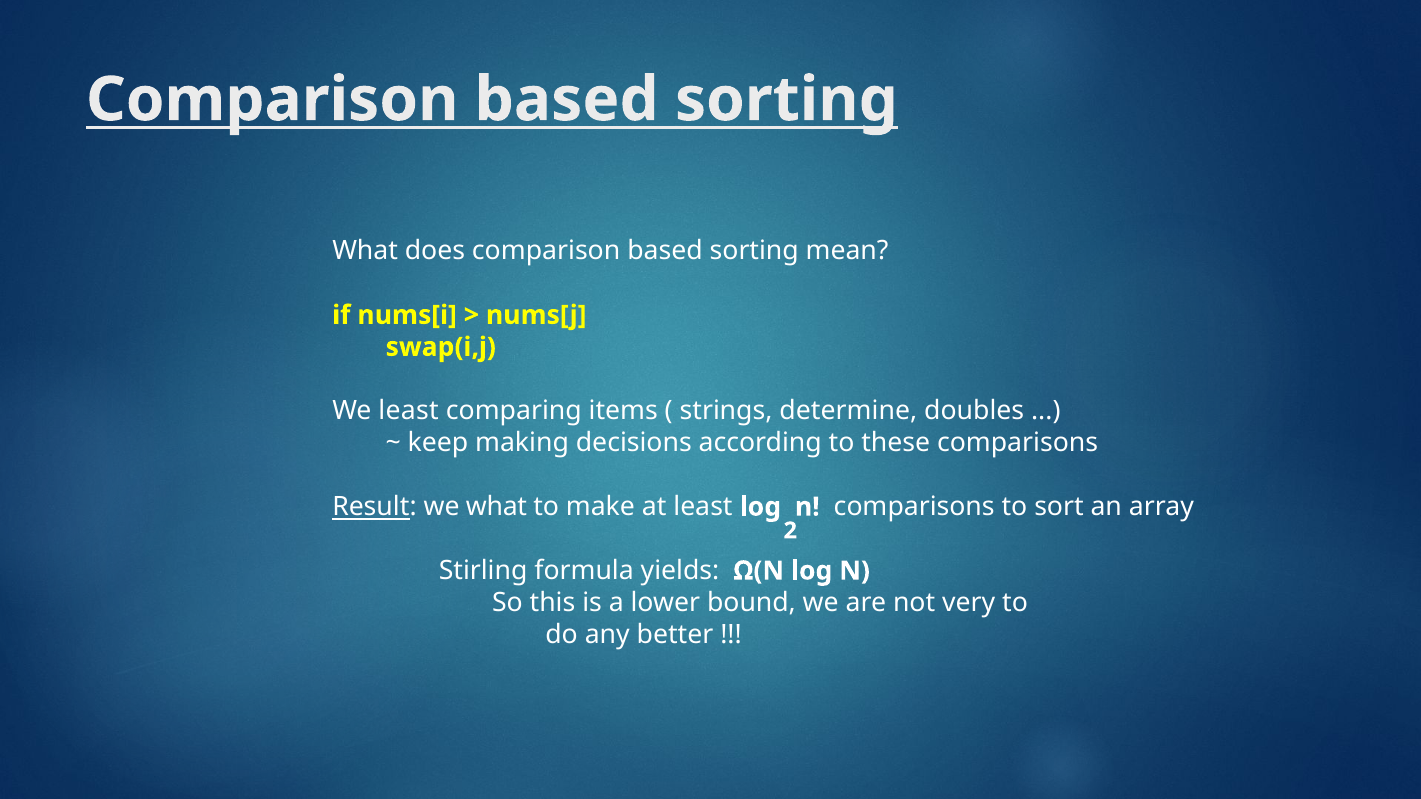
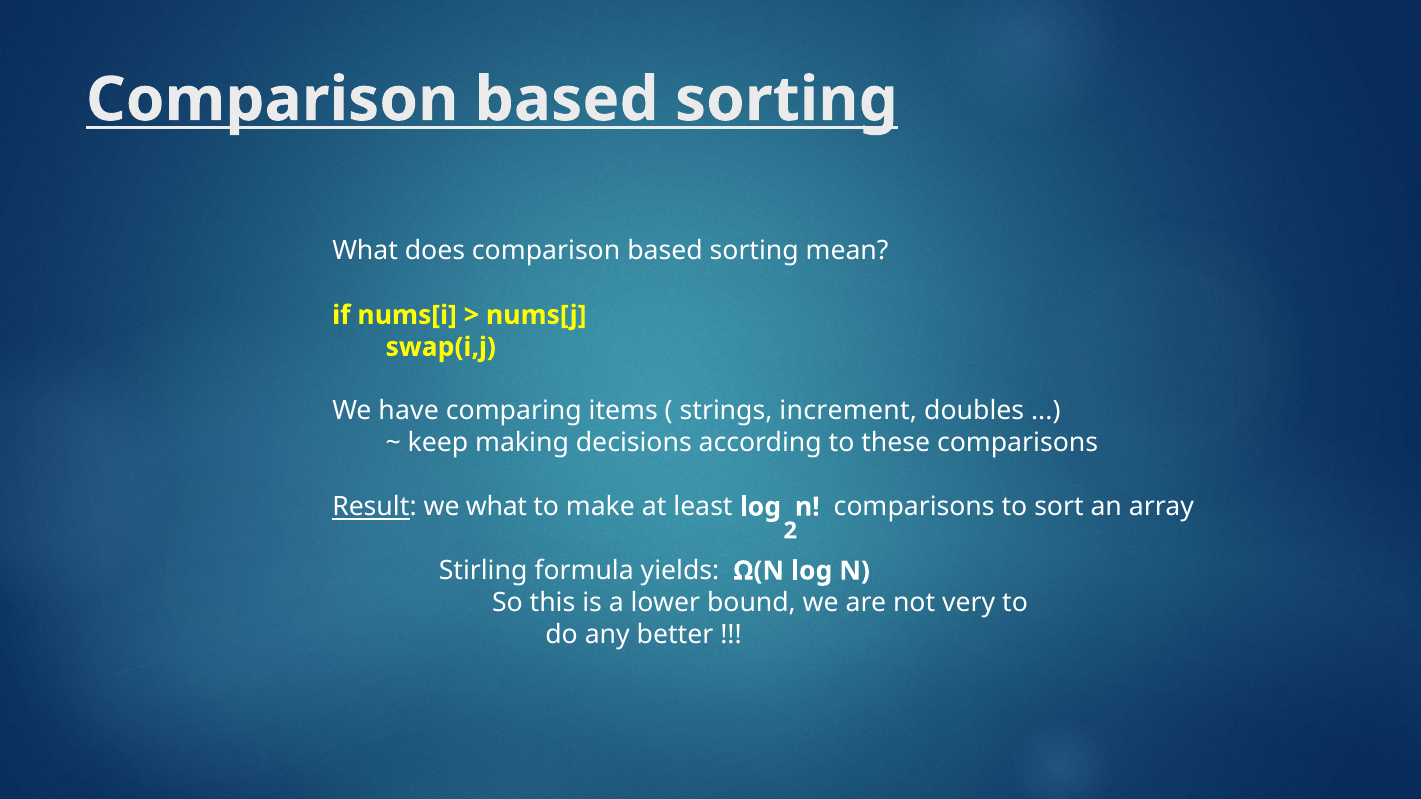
We least: least -> have
determine: determine -> increment
